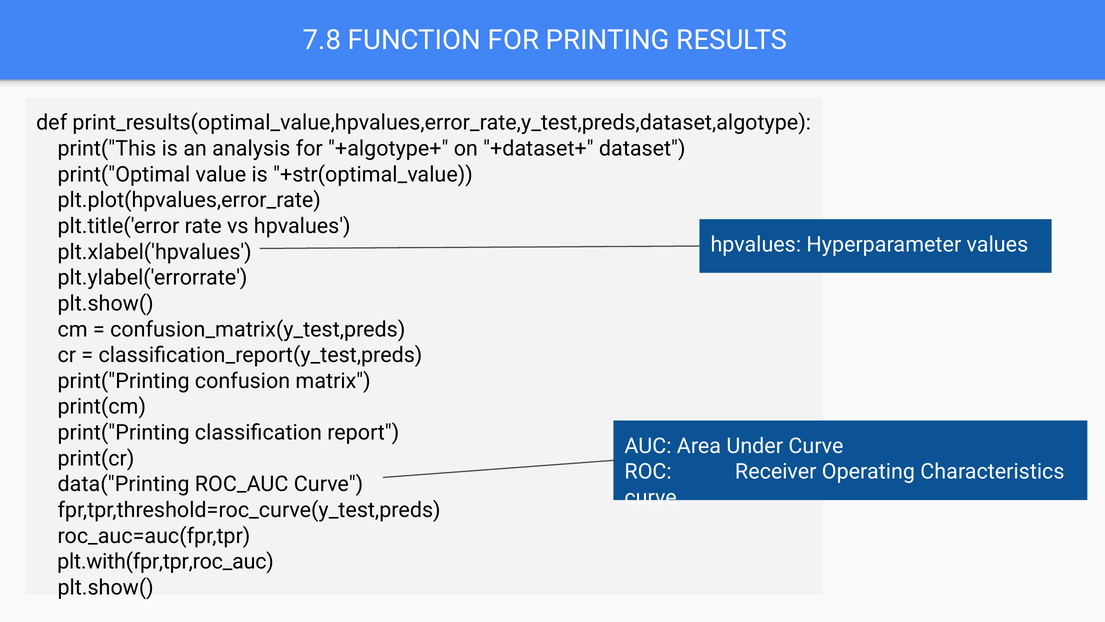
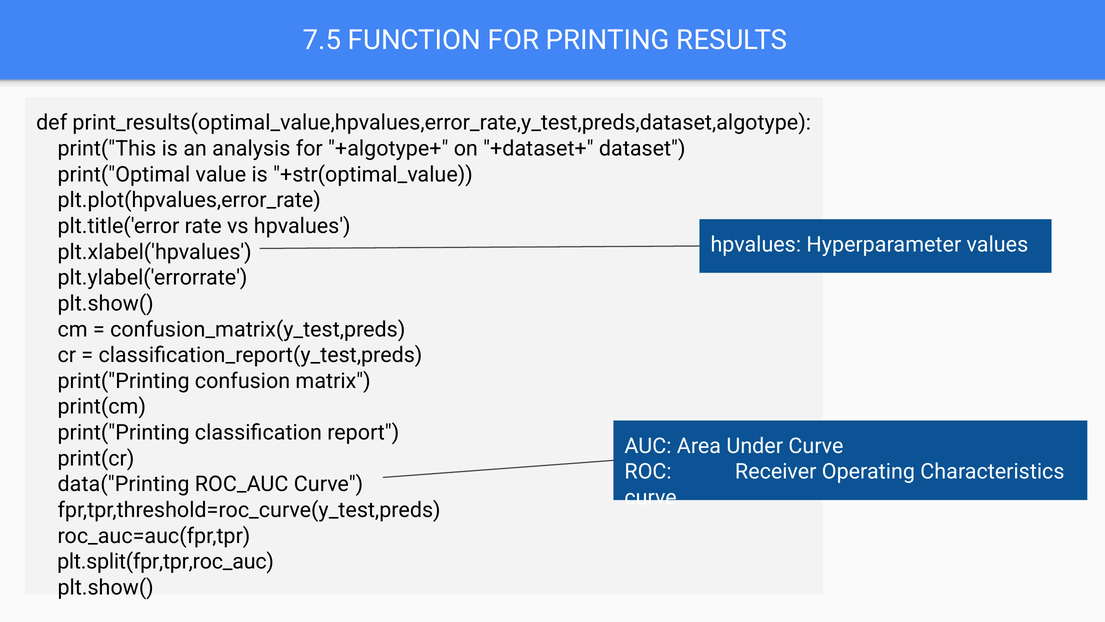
7.8: 7.8 -> 7.5
plt.with(fpr,tpr,roc_auc: plt.with(fpr,tpr,roc_auc -> plt.split(fpr,tpr,roc_auc
